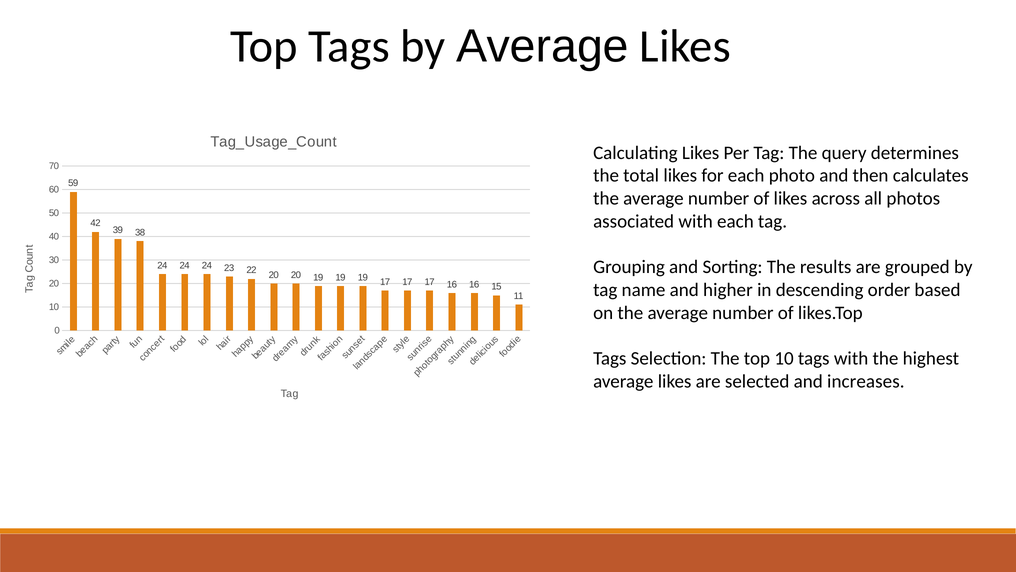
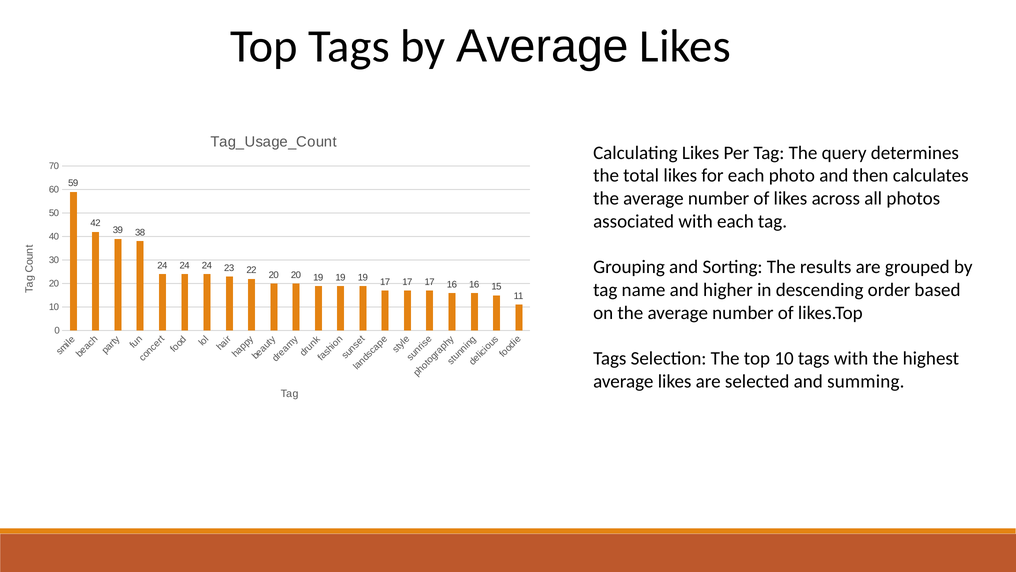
increases: increases -> summing
